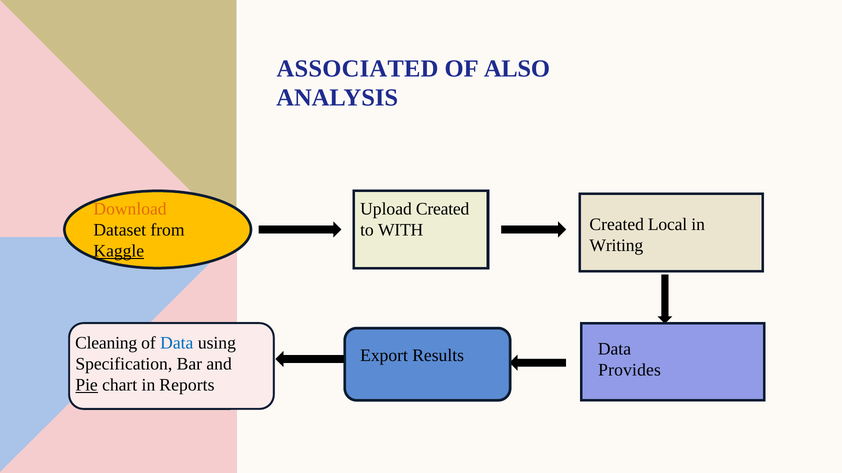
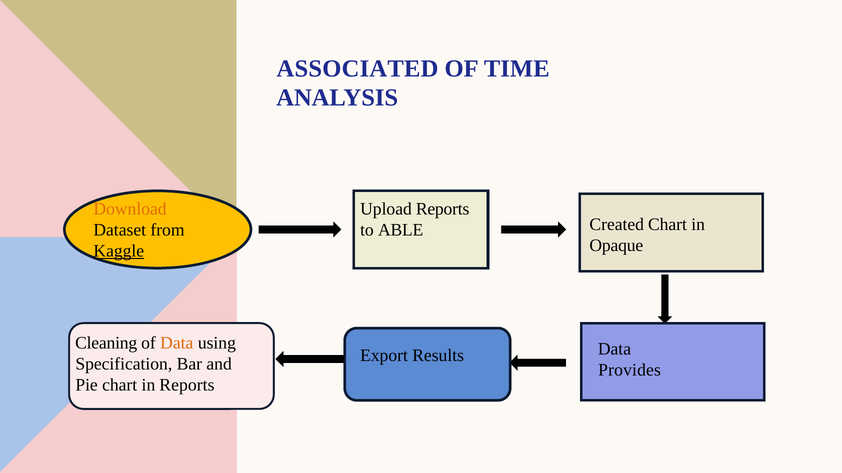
ALSO: ALSO -> TIME
Upload Created: Created -> Reports
WITH: WITH -> ABLE
Created Local: Local -> Chart
Writing: Writing -> Opaque
Data at (177, 343) colour: blue -> orange
Pie underline: present -> none
